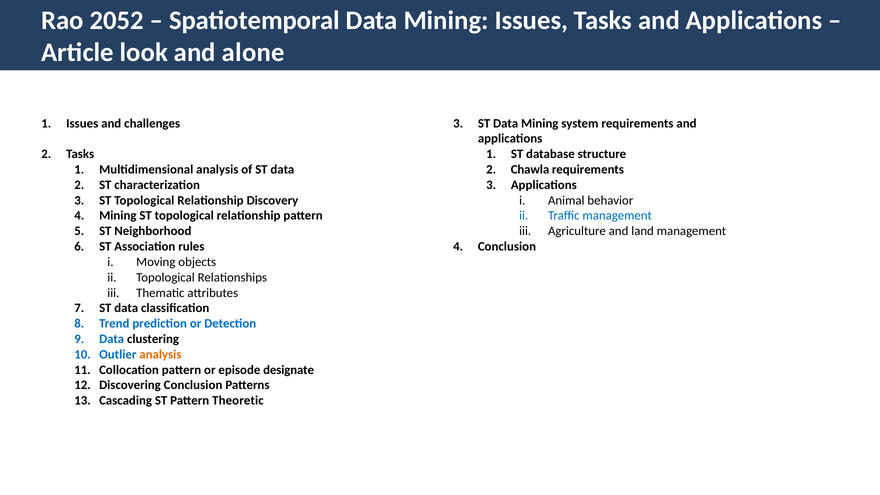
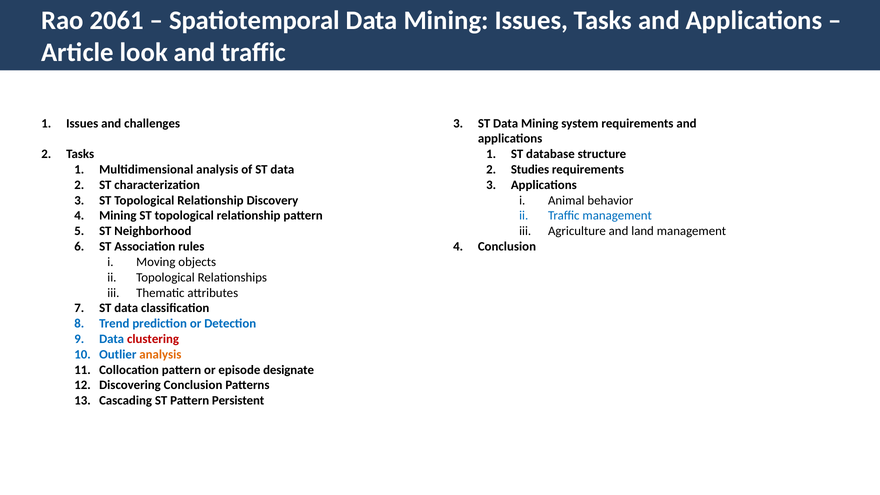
2052: 2052 -> 2061
and alone: alone -> traffic
Chawla: Chawla -> Studies
clustering colour: black -> red
Theoretic: Theoretic -> Persistent
